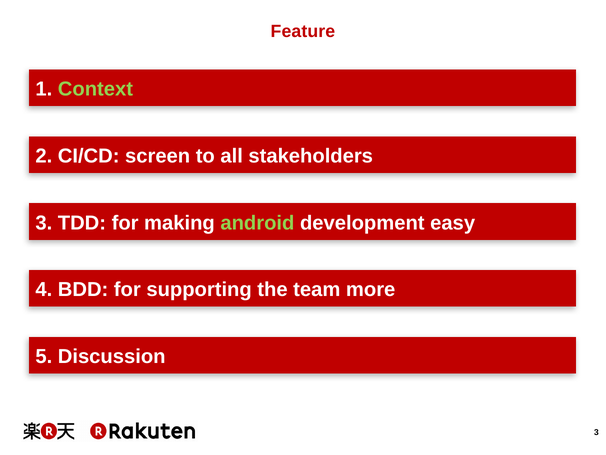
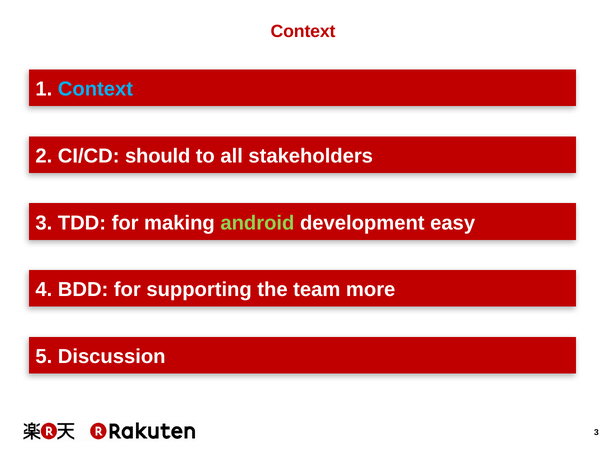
Feature at (303, 32): Feature -> Context
Context at (95, 89) colour: light green -> light blue
screen: screen -> should
